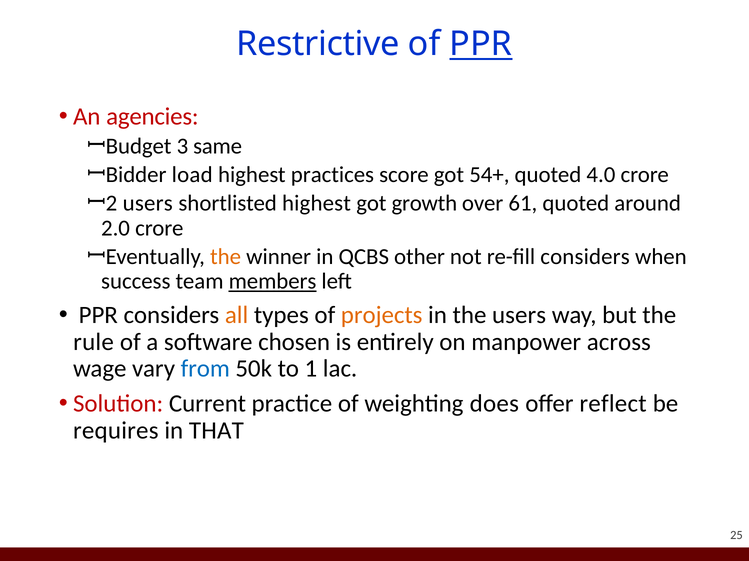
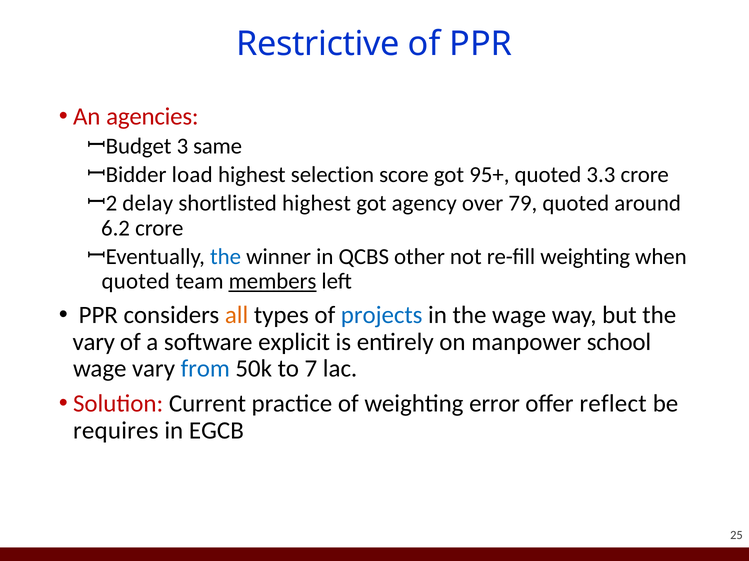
PPR at (481, 44) underline: present -> none
practices: practices -> selection
54+: 54+ -> 95+
4.0: 4.0 -> 3.3
users at (148, 204): users -> delay
growth: growth -> agency
61: 61 -> 79
2.0: 2.0 -> 6.2
the at (226, 257) colour: orange -> blue
re-fill considers: considers -> weighting
success at (136, 282): success -> quoted
projects colour: orange -> blue
the users: users -> wage
rule at (94, 342): rule -> vary
chosen: chosen -> explicit
across: across -> school
1: 1 -> 7
does: does -> error
THAT: THAT -> EGCB
